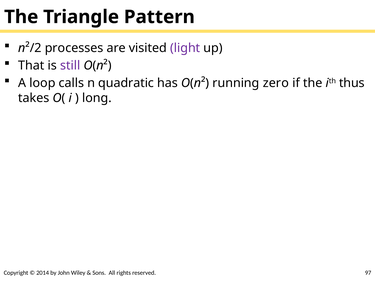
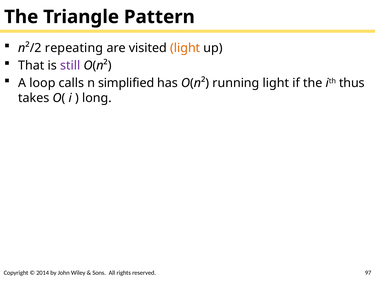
processes: processes -> repeating
light at (185, 48) colour: purple -> orange
quadratic: quadratic -> simplified
running zero: zero -> light
